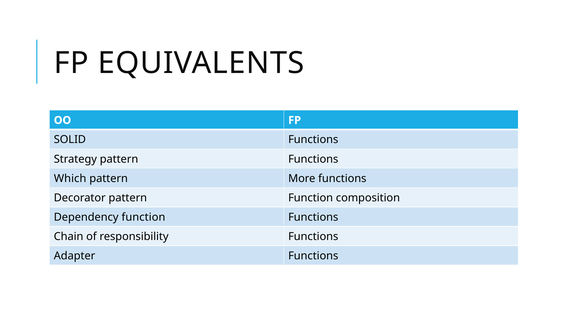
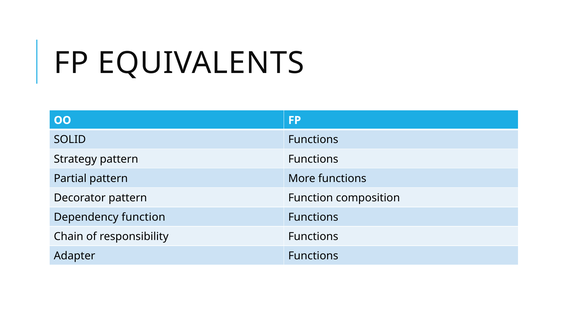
Which: Which -> Partial
